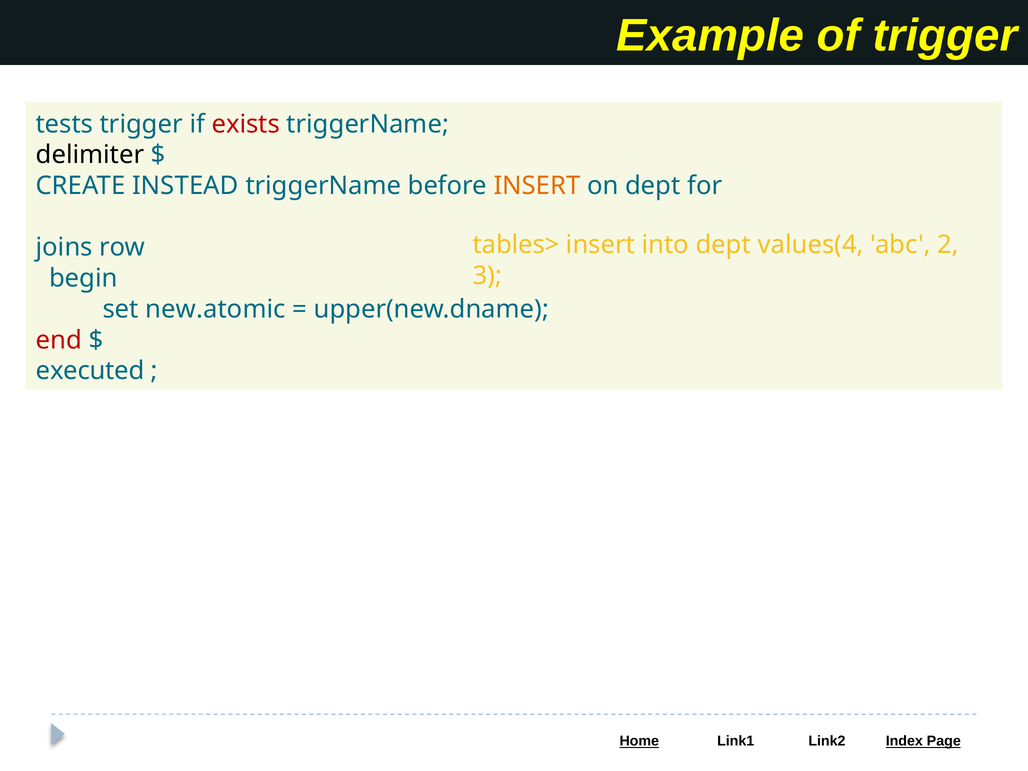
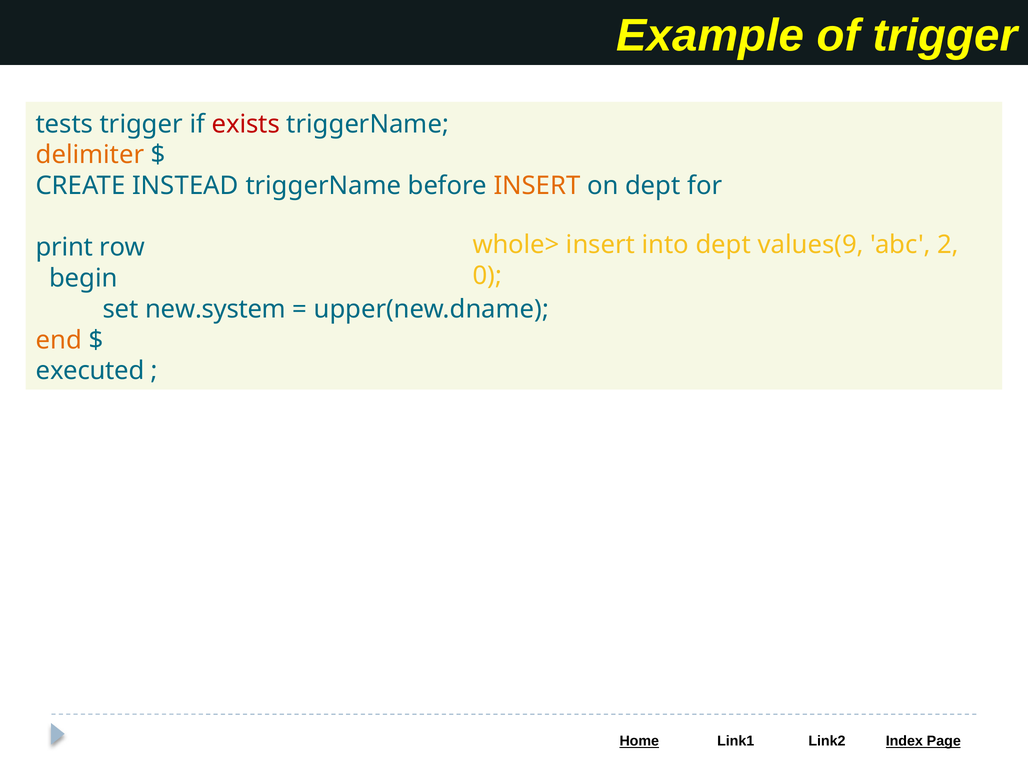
delimiter colour: black -> orange
tables>: tables> -> whole>
values(4: values(4 -> values(9
joins: joins -> print
3: 3 -> 0
new.atomic: new.atomic -> new.system
end colour: red -> orange
